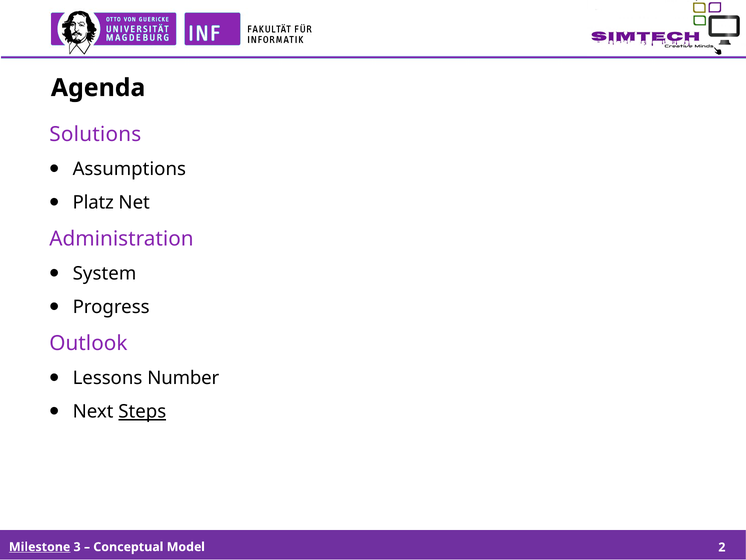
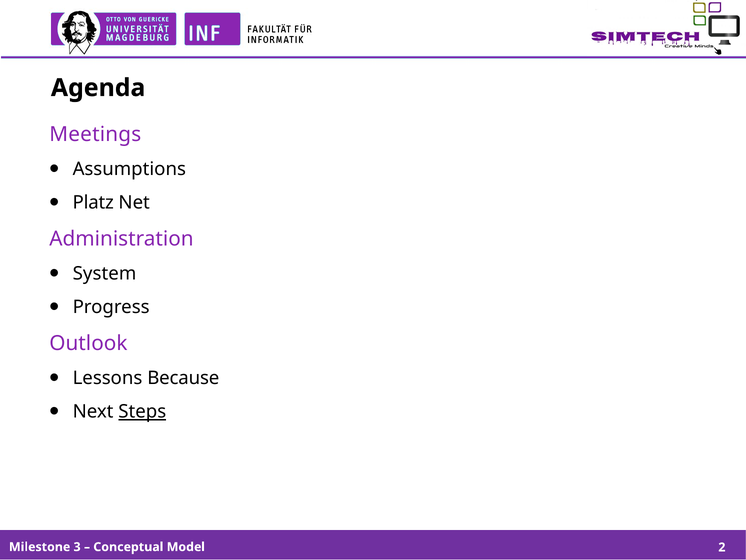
Solutions: Solutions -> Meetings
Number: Number -> Because
Milestone underline: present -> none
